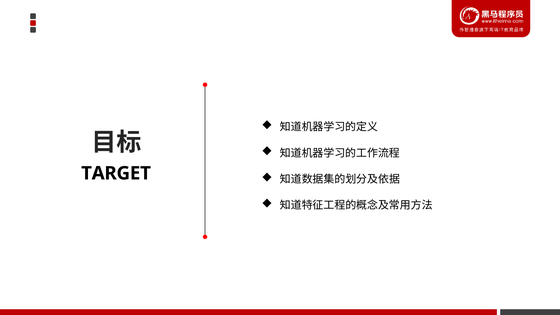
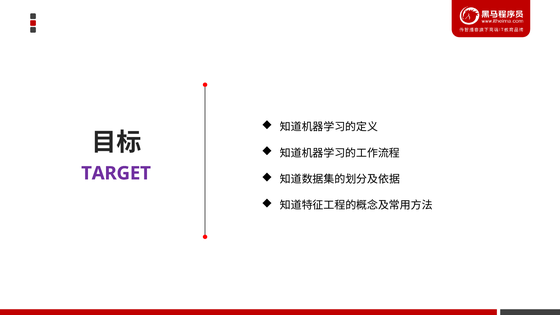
TARGET colour: black -> purple
